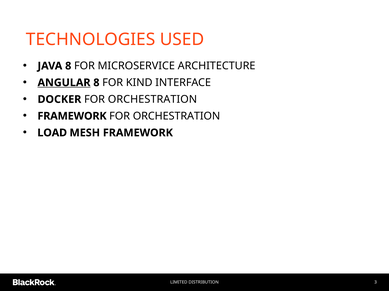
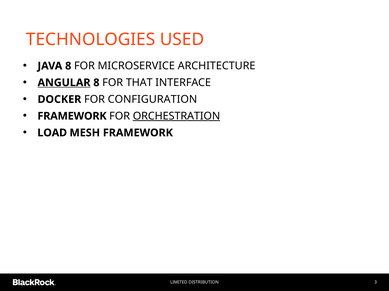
KIND: KIND -> THAT
DOCKER FOR ORCHESTRATION: ORCHESTRATION -> CONFIGURATION
ORCHESTRATION at (176, 116) underline: none -> present
